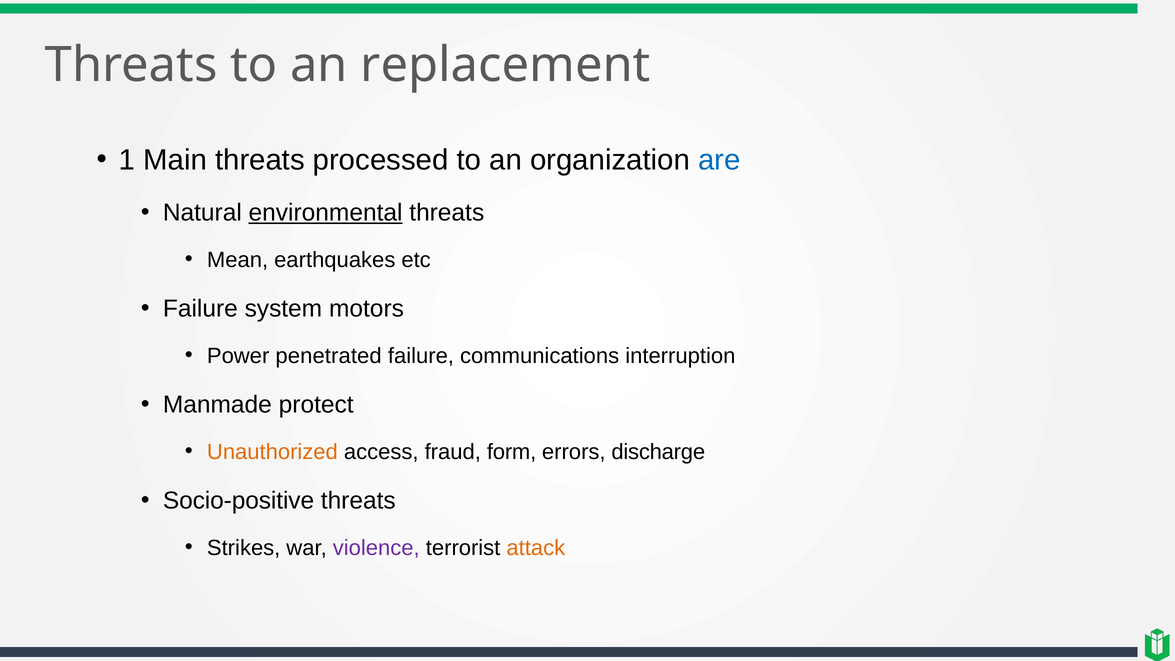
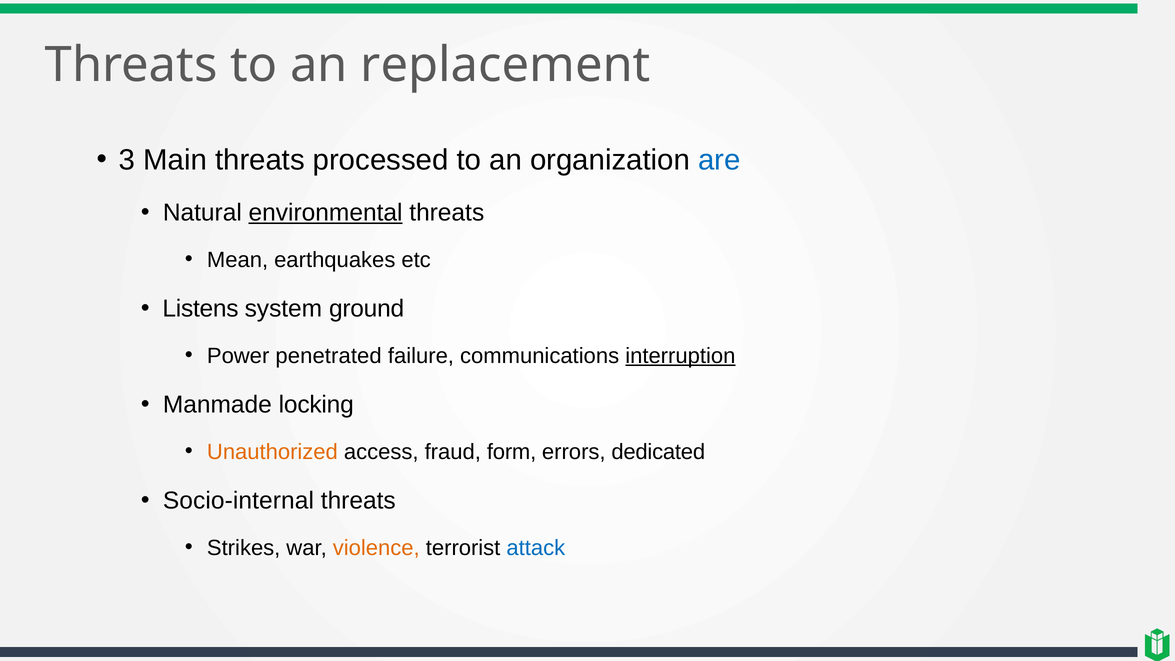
1: 1 -> 3
Failure at (200, 309): Failure -> Listens
motors: motors -> ground
interruption underline: none -> present
protect: protect -> locking
discharge: discharge -> dedicated
Socio-positive: Socio-positive -> Socio-internal
violence colour: purple -> orange
attack colour: orange -> blue
